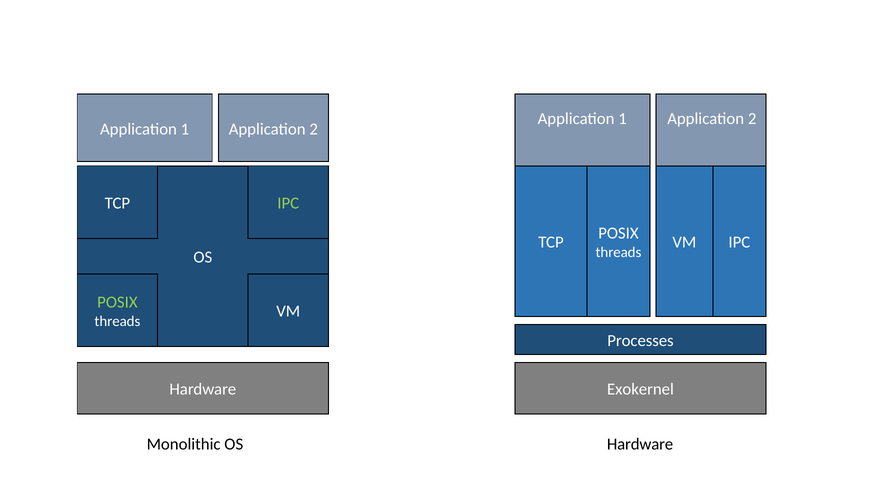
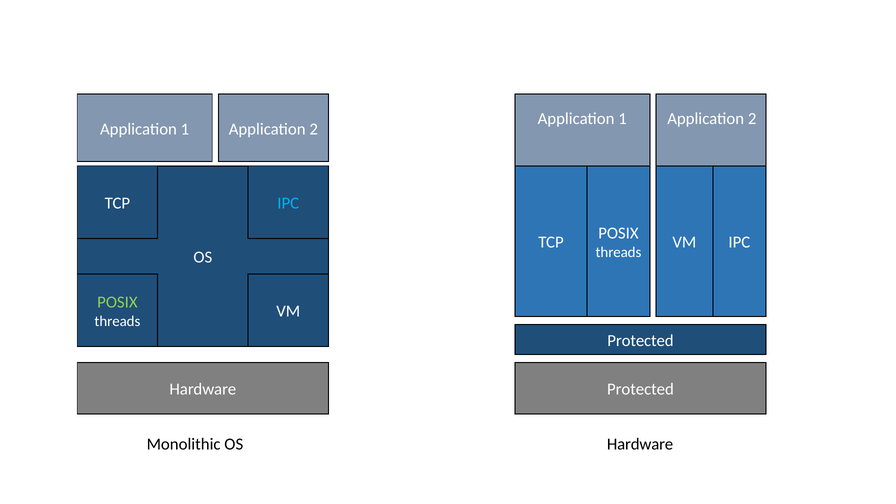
IPC at (288, 203) colour: light green -> light blue
Processes at (640, 341): Processes -> Protected
Hardware Exokernel: Exokernel -> Protected
